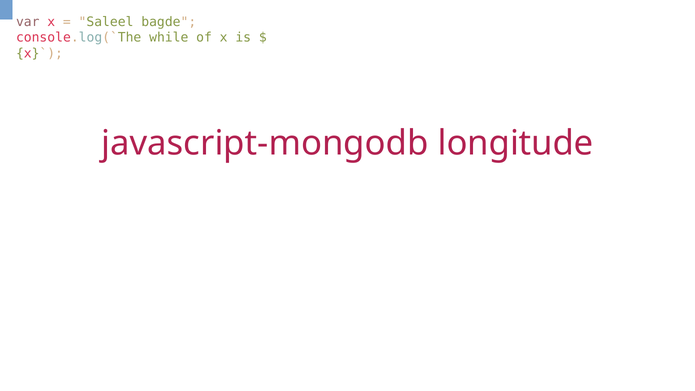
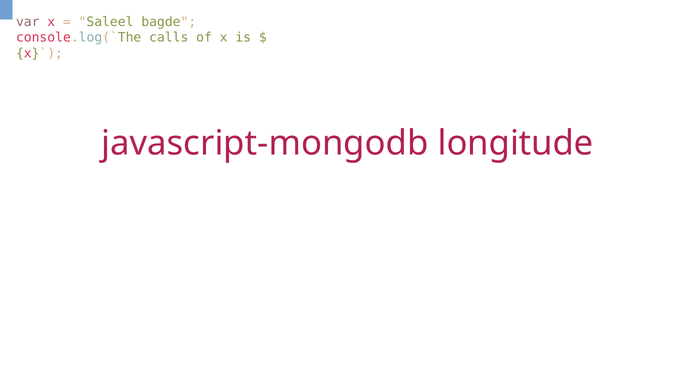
while: while -> calls
